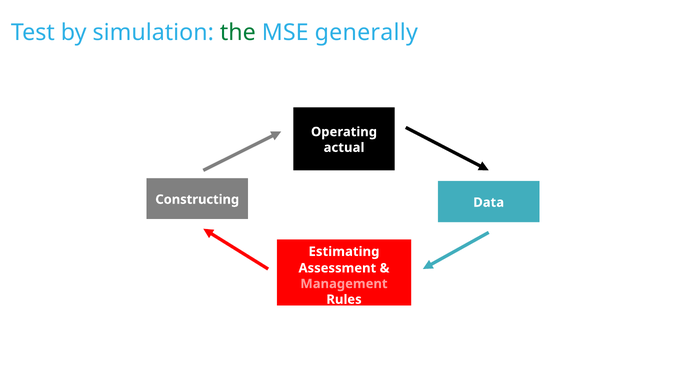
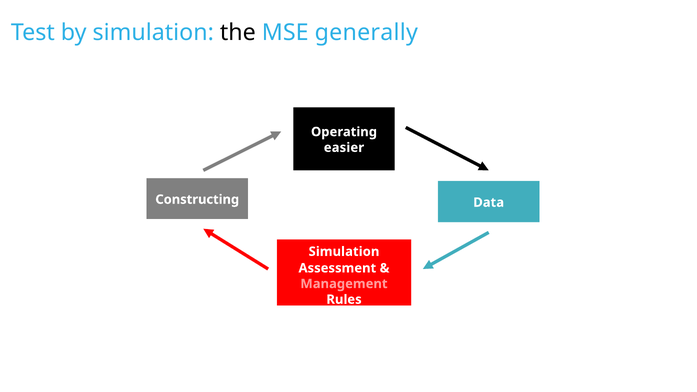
the colour: green -> black
actual: actual -> easier
Estimating at (344, 252): Estimating -> Simulation
